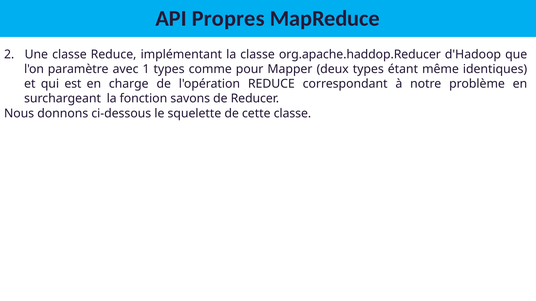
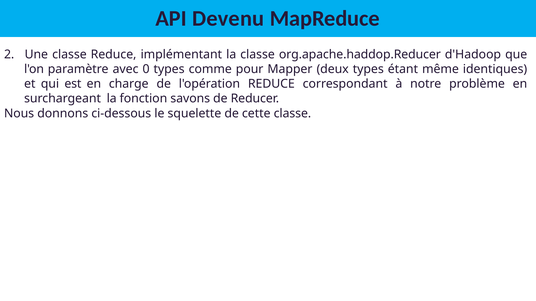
Propres: Propres -> Devenu
1: 1 -> 0
